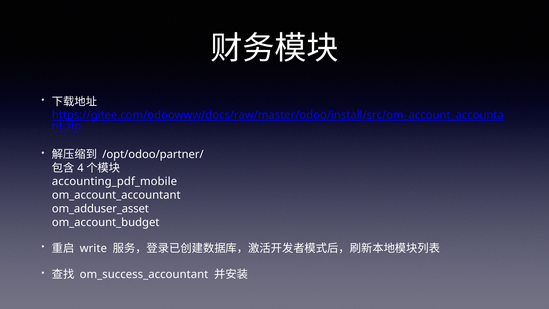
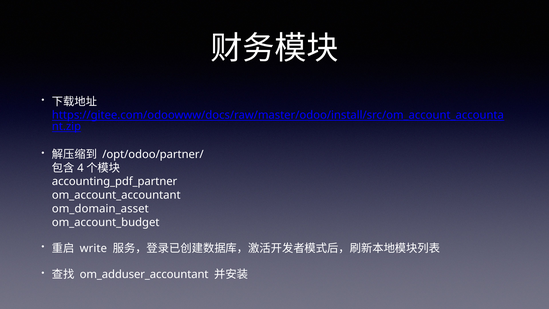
accounting_pdf_mobile: accounting_pdf_mobile -> accounting_pdf_partner
om_adduser_asset: om_adduser_asset -> om_domain_asset
om_success_accountant: om_success_accountant -> om_adduser_accountant
